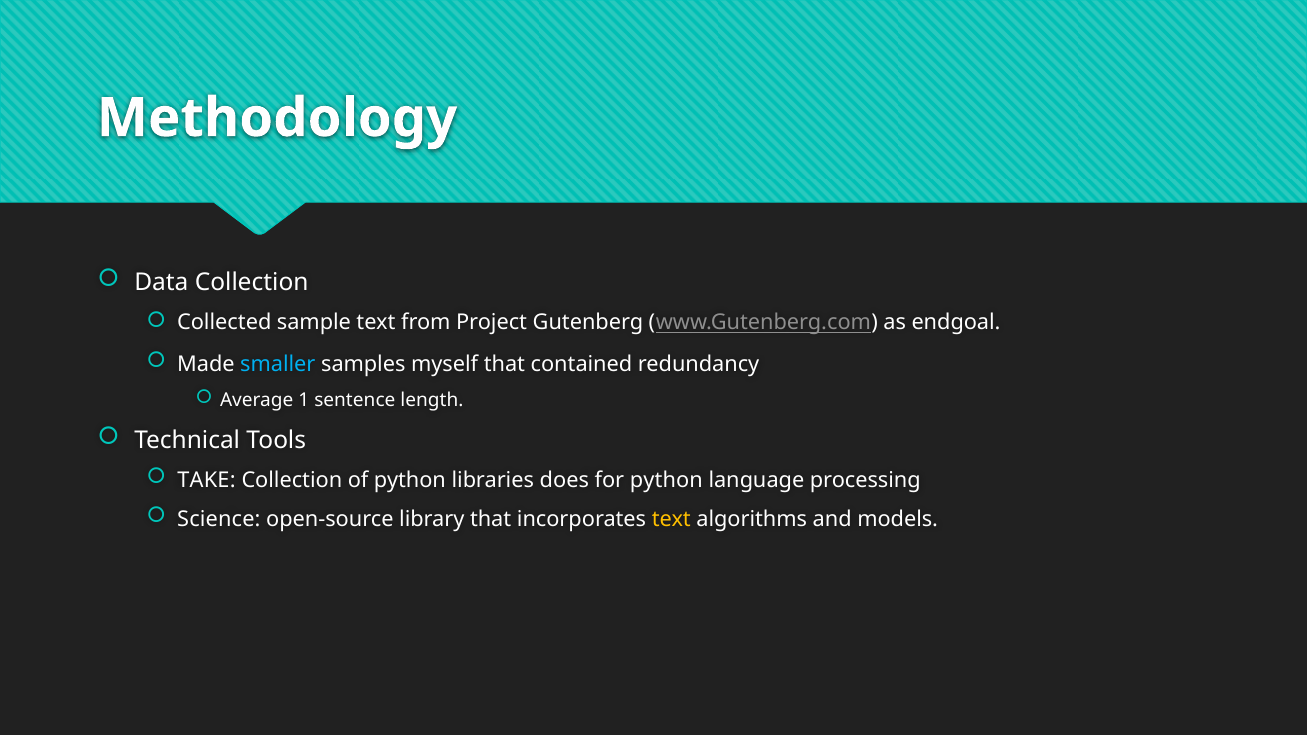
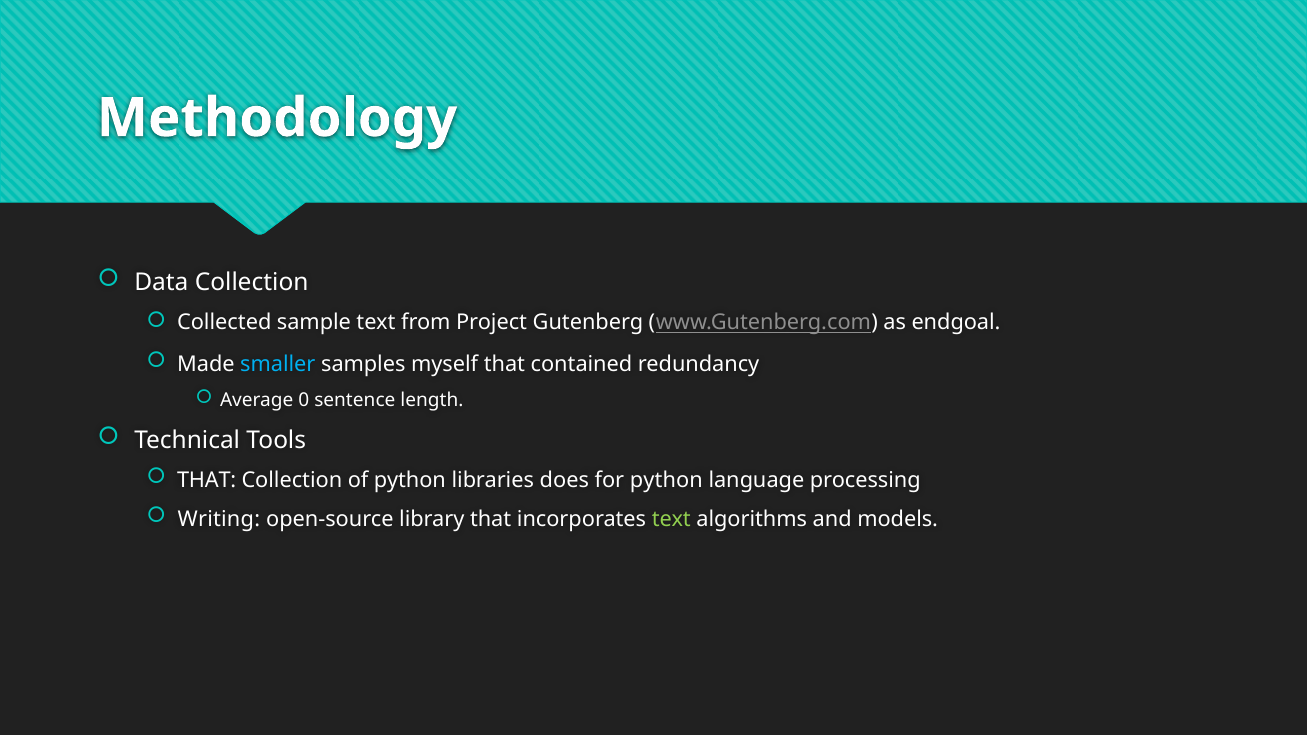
1: 1 -> 0
TAKE at (206, 480): TAKE -> THAT
Science: Science -> Writing
text at (671, 519) colour: yellow -> light green
